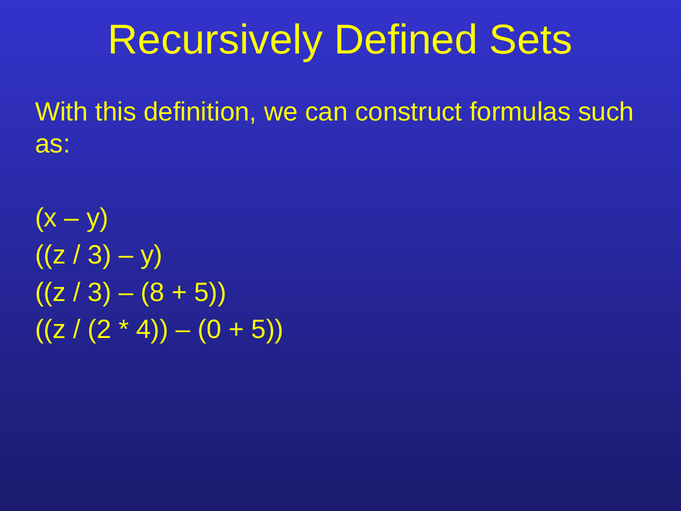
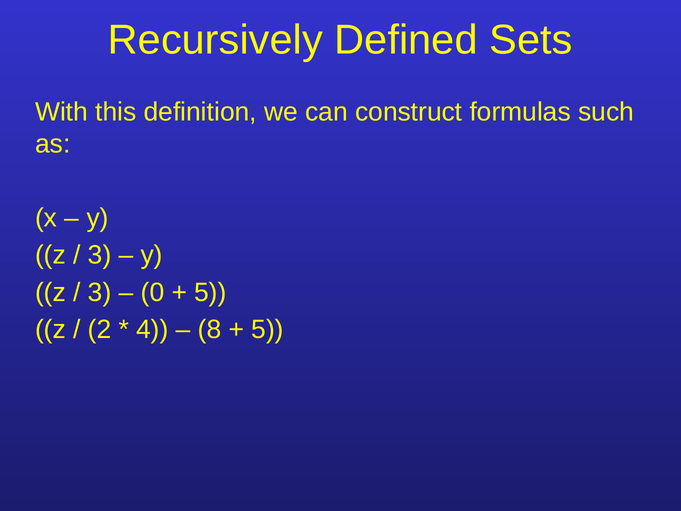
8: 8 -> 0
0: 0 -> 8
